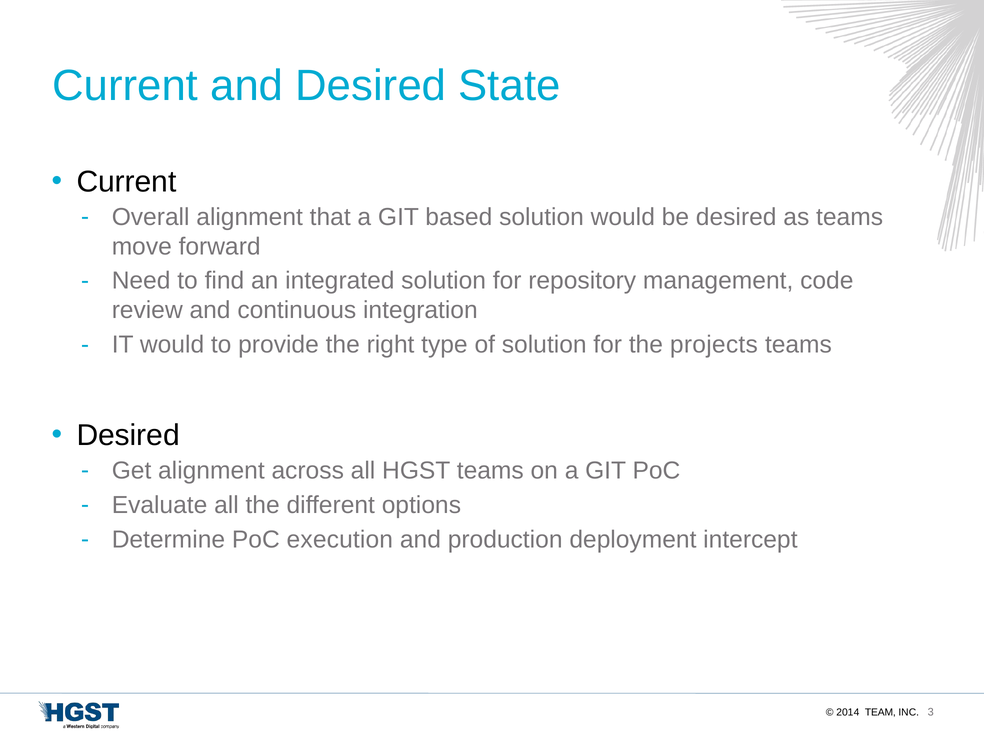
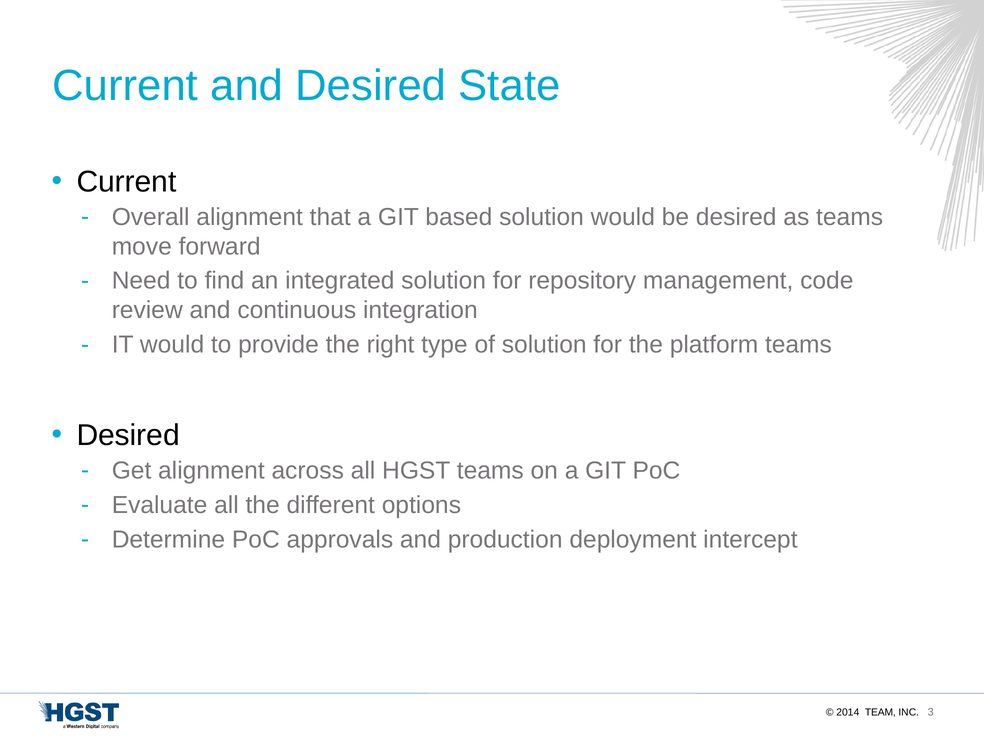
projects: projects -> platform
execution: execution -> approvals
